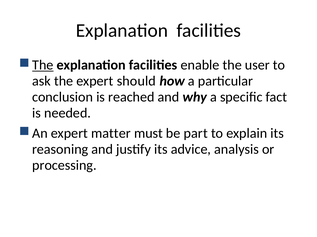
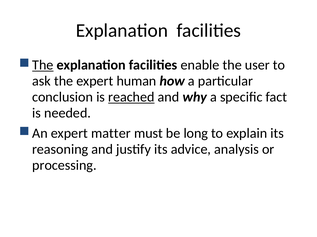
should: should -> human
reached underline: none -> present
part: part -> long
